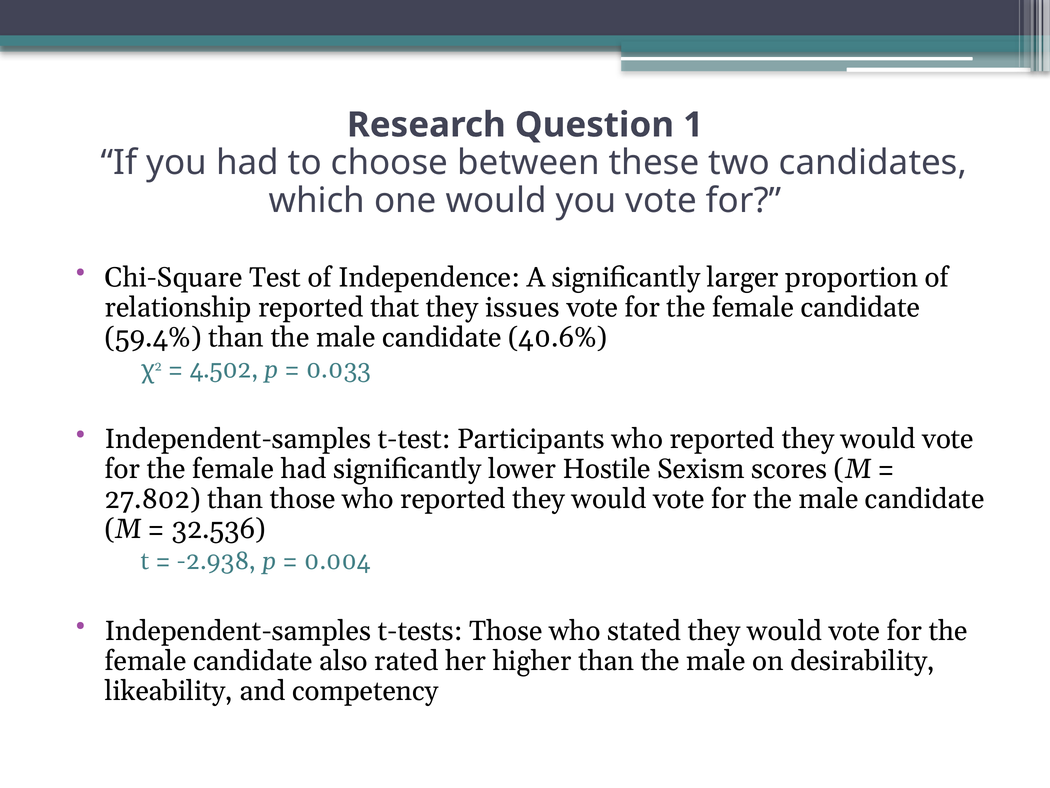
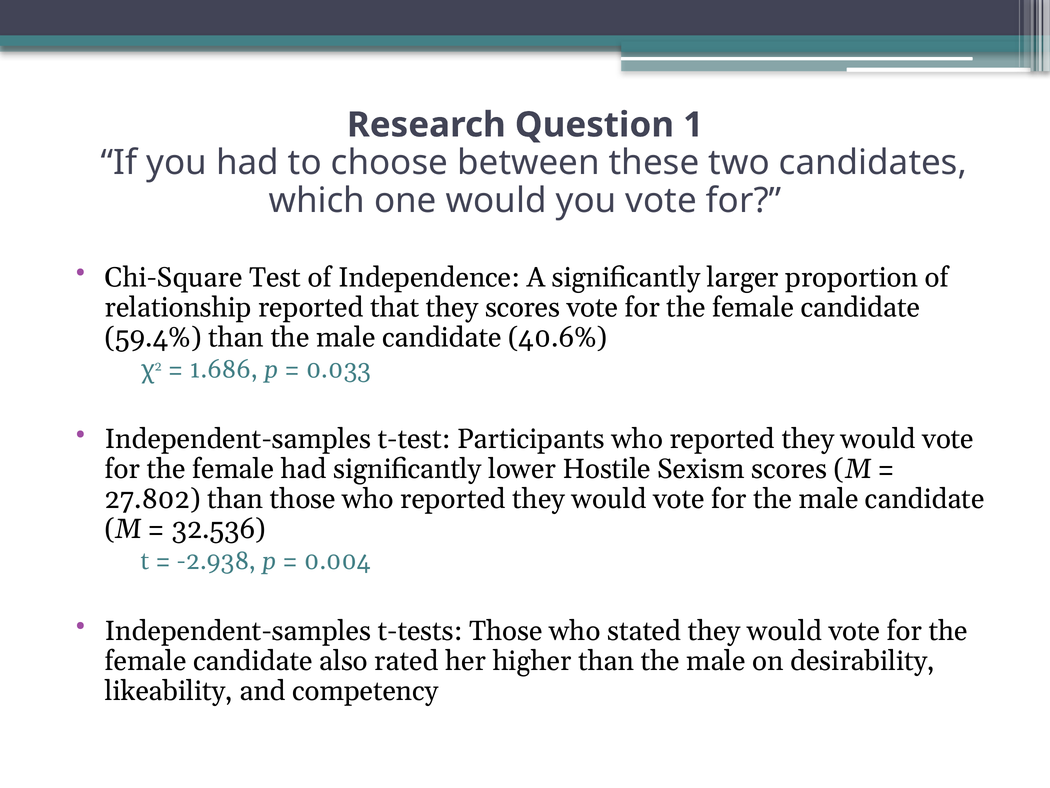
they issues: issues -> scores
4.502: 4.502 -> 1.686
